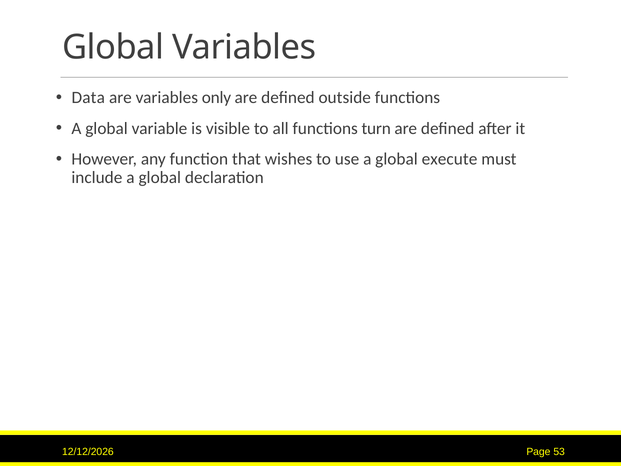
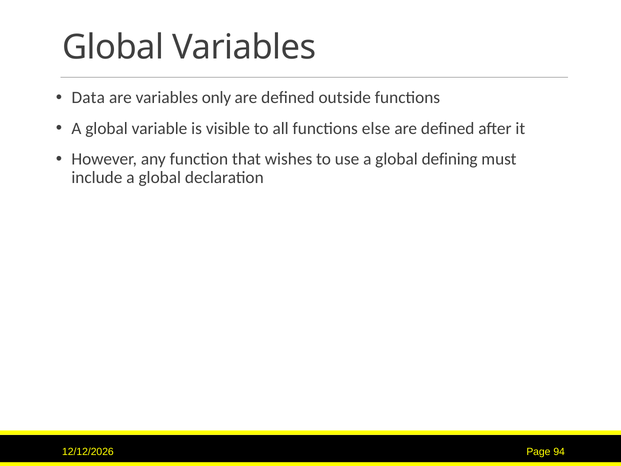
turn: turn -> else
execute: execute -> defining
53: 53 -> 94
